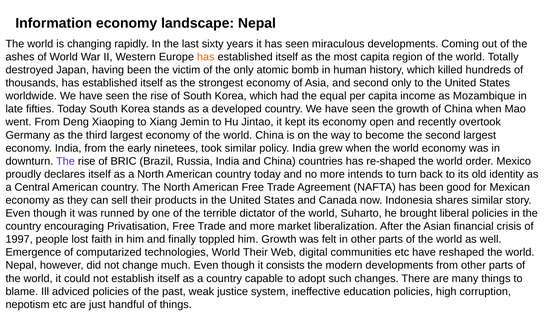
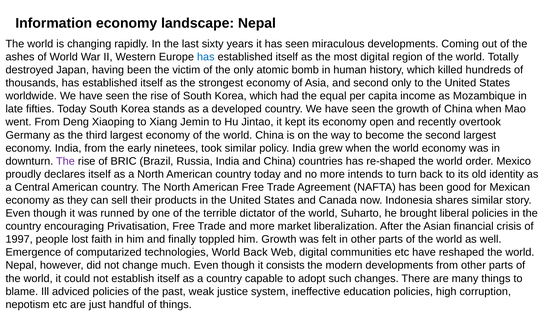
has at (206, 57) colour: orange -> blue
most capita: capita -> digital
World Their: Their -> Back
